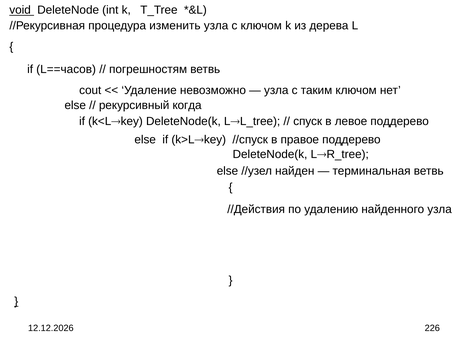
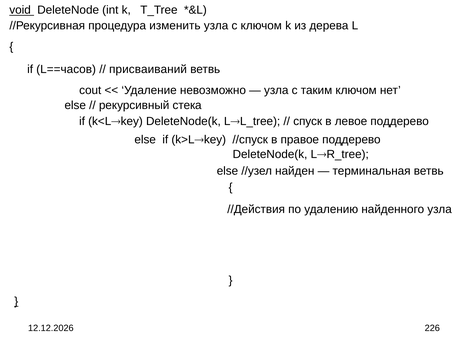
погрешностям: погрешностям -> присваиваний
когда: когда -> стека
